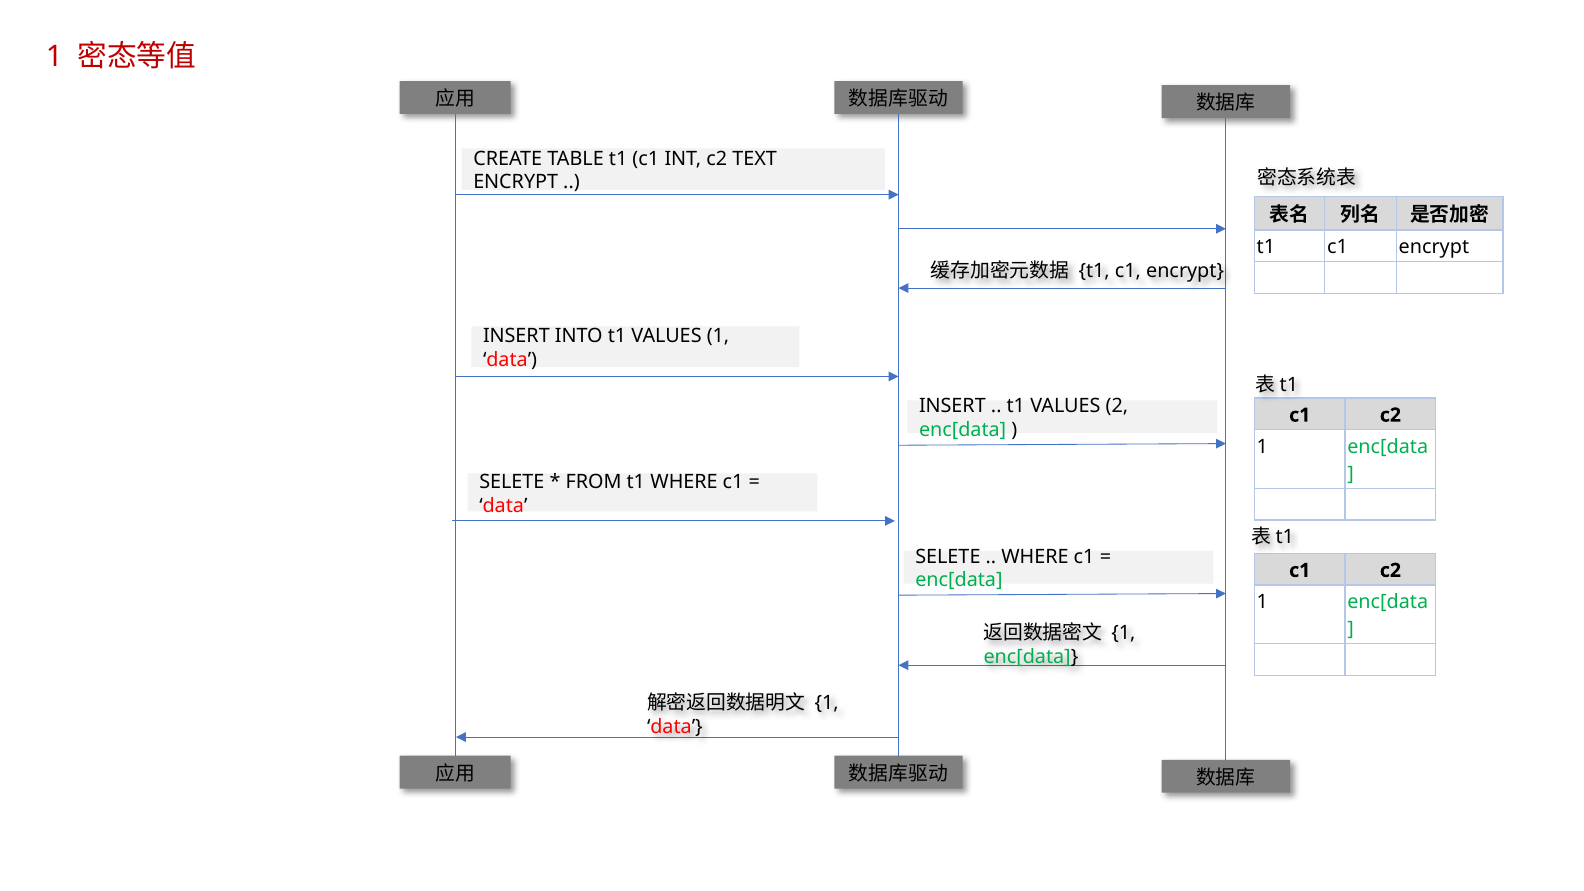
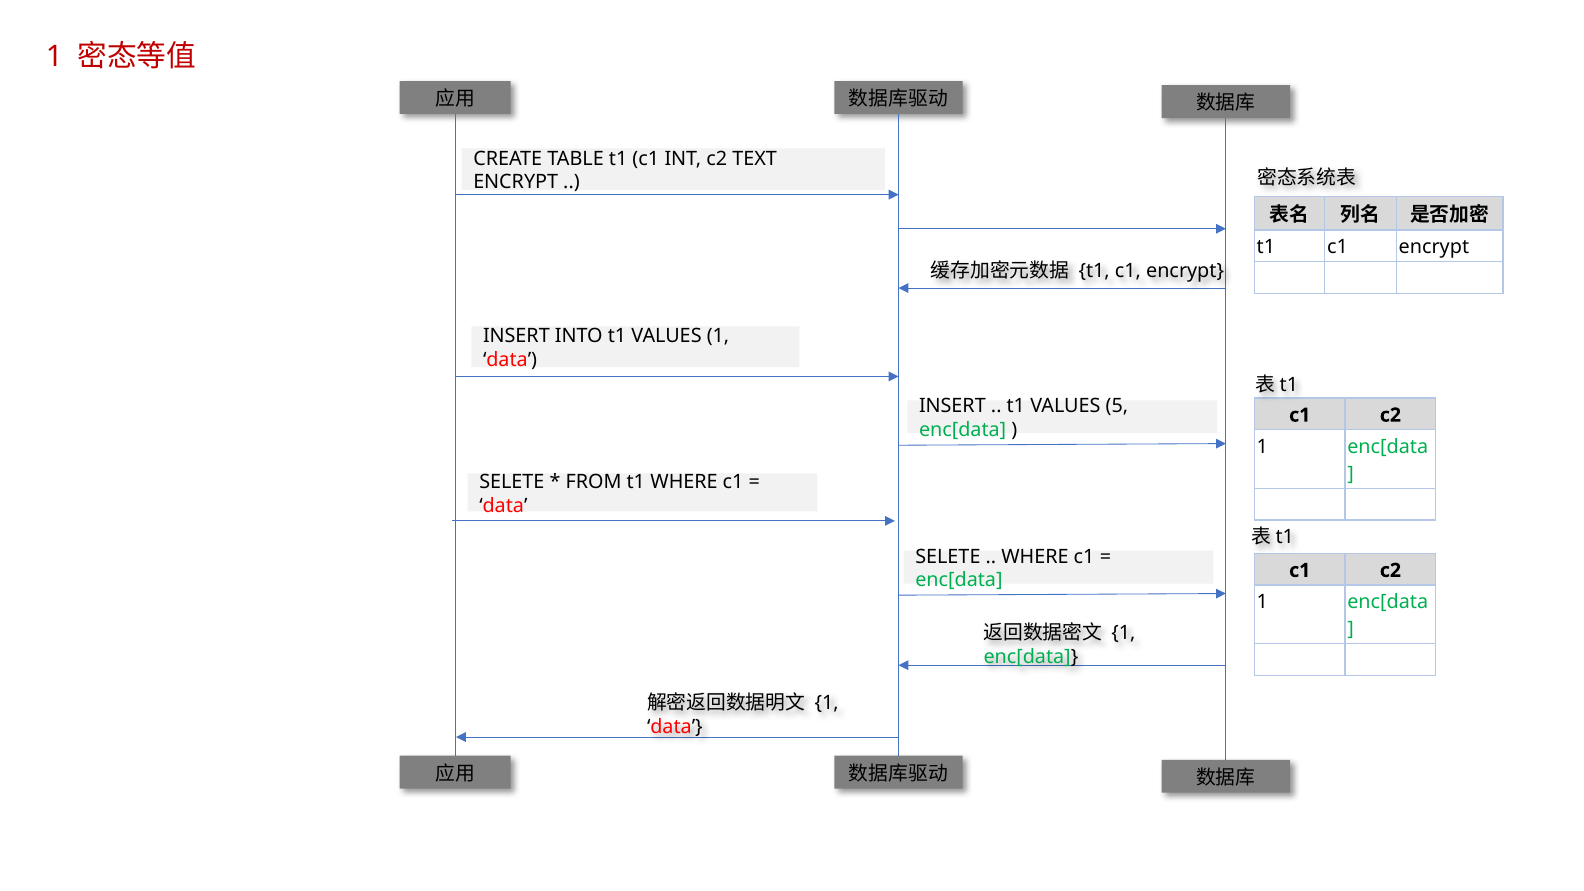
2: 2 -> 5
